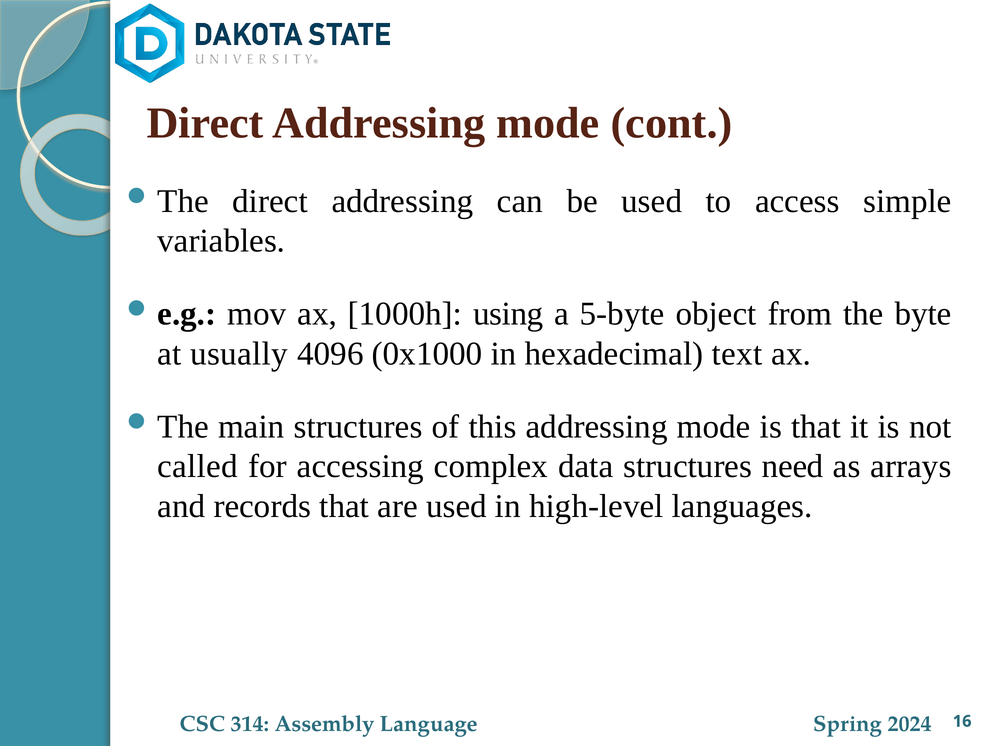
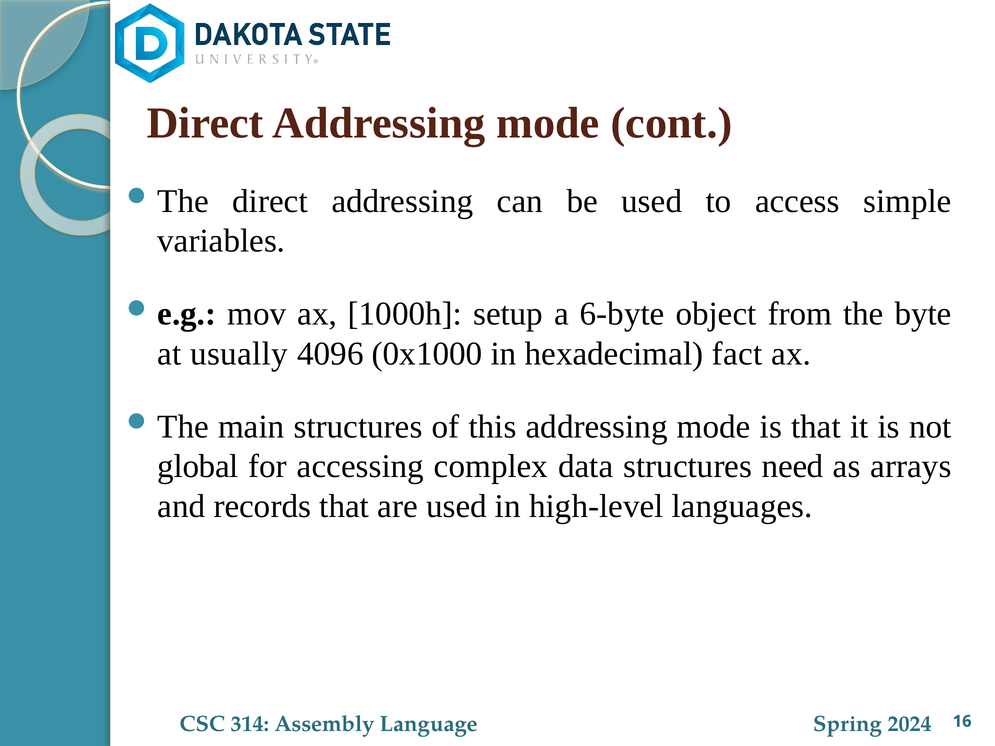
using: using -> setup
5-byte: 5-byte -> 6-byte
text: text -> fact
called: called -> global
